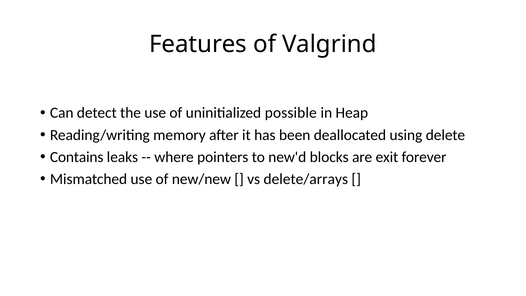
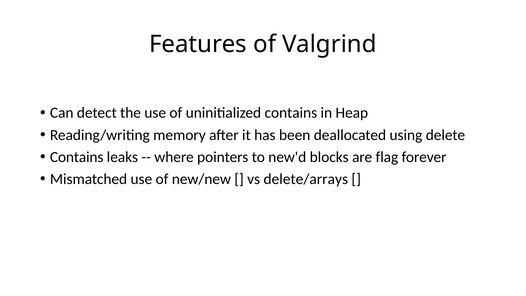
uninitialized possible: possible -> contains
exit: exit -> flag
